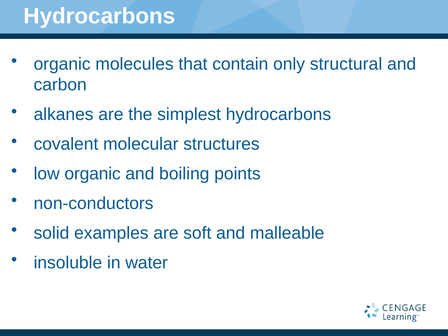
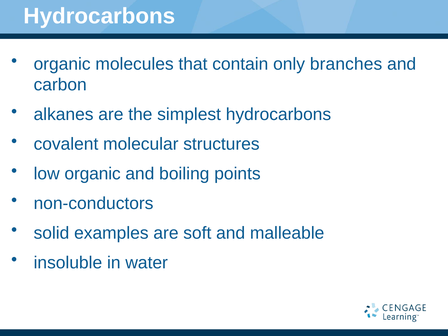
structural: structural -> branches
